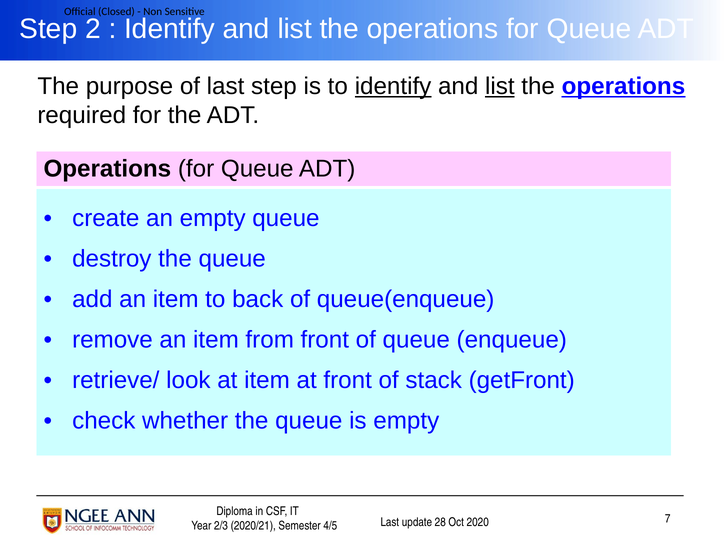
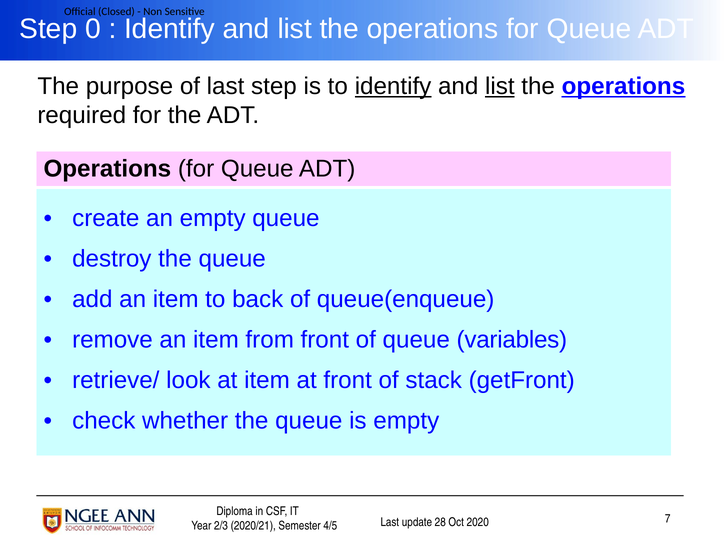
2: 2 -> 0
enqueue: enqueue -> variables
